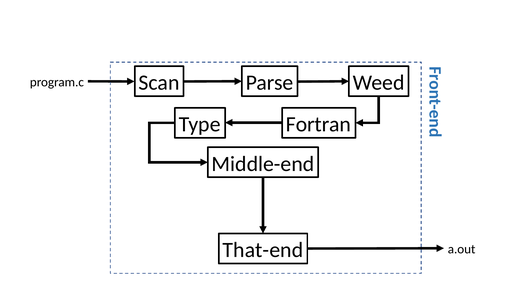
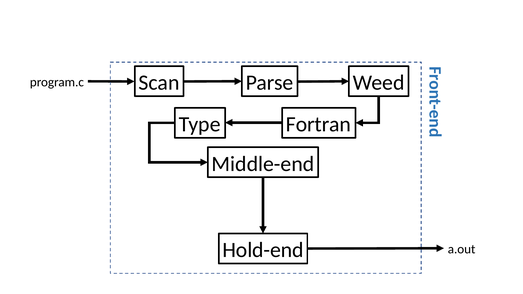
That-end: That-end -> Hold-end
